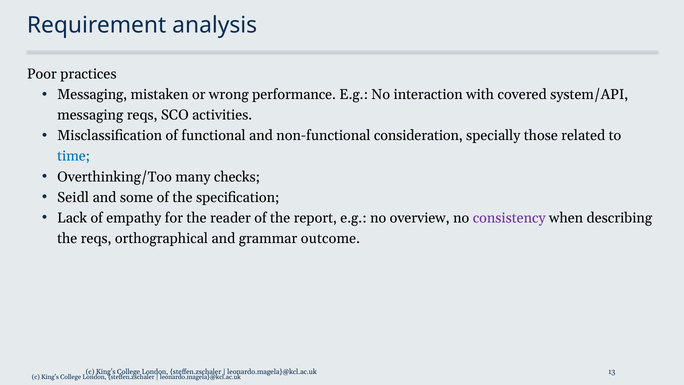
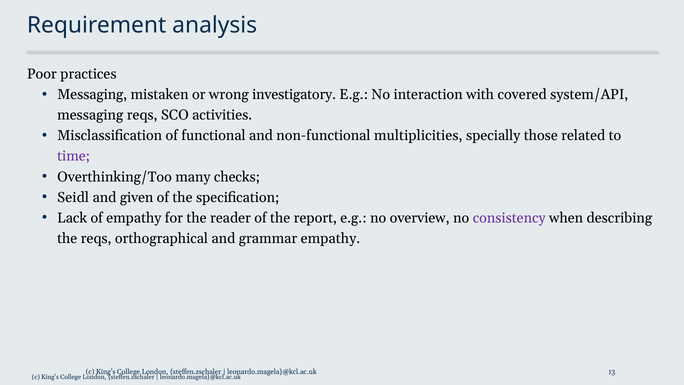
performance: performance -> investigatory
consideration: consideration -> multiplicities
time colour: blue -> purple
some: some -> given
grammar outcome: outcome -> empathy
